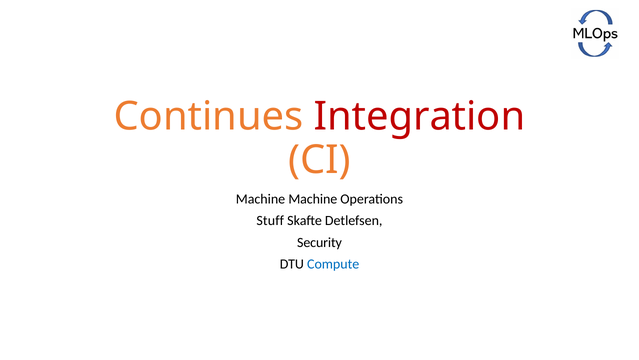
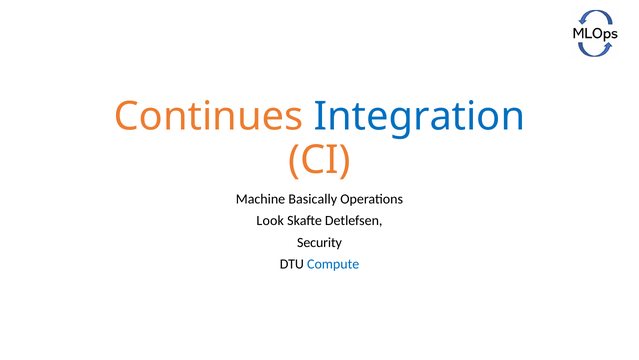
Integration colour: red -> blue
Machine Machine: Machine -> Basically
Stuff: Stuff -> Look
